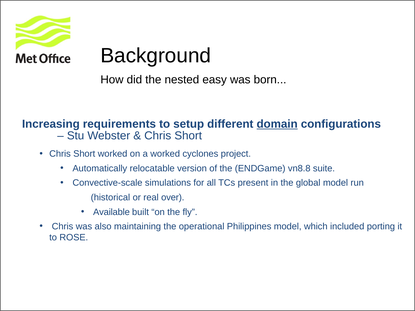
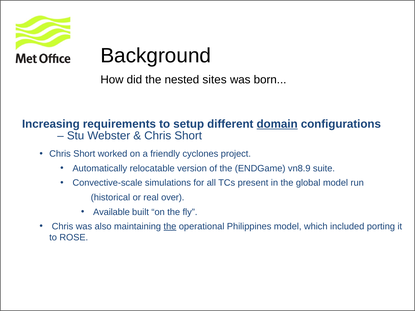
easy: easy -> sites
a worked: worked -> friendly
vn8.8: vn8.8 -> vn8.9
the at (170, 227) underline: none -> present
